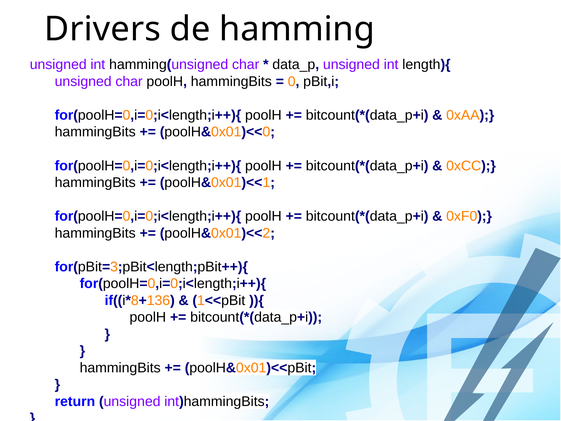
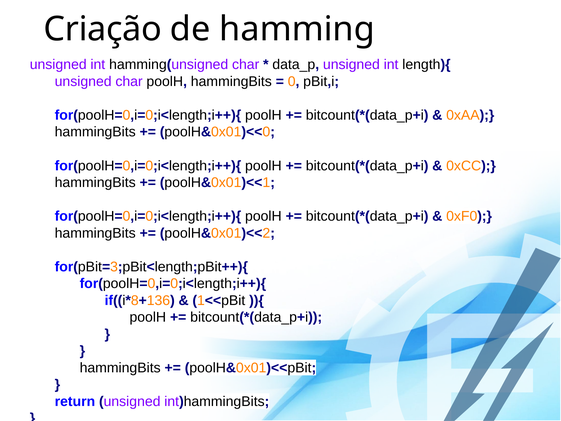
Drivers: Drivers -> Criação
